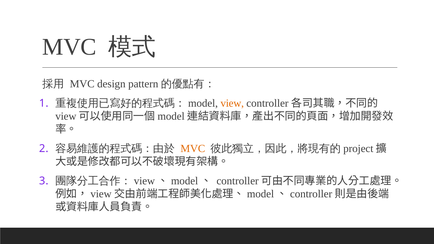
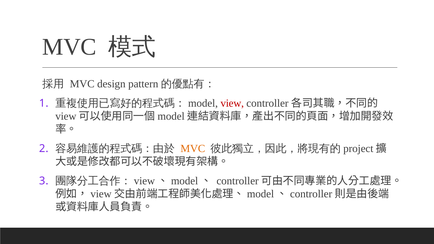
view colour: orange -> red
